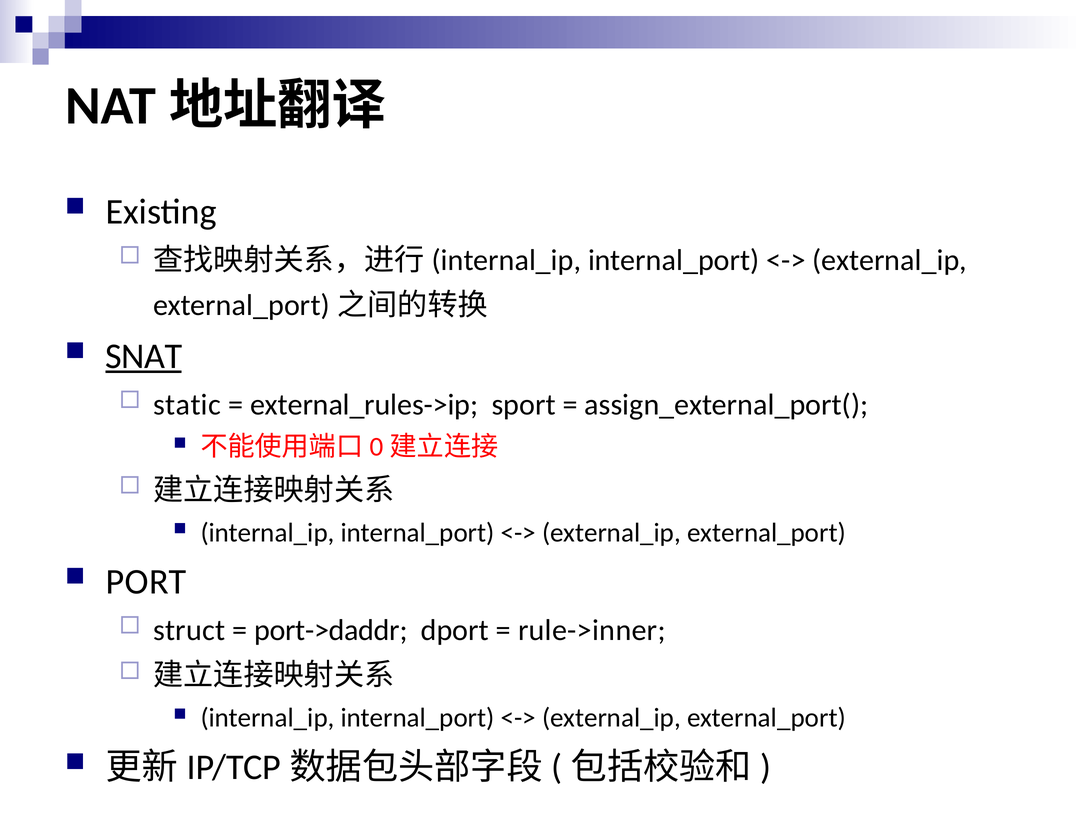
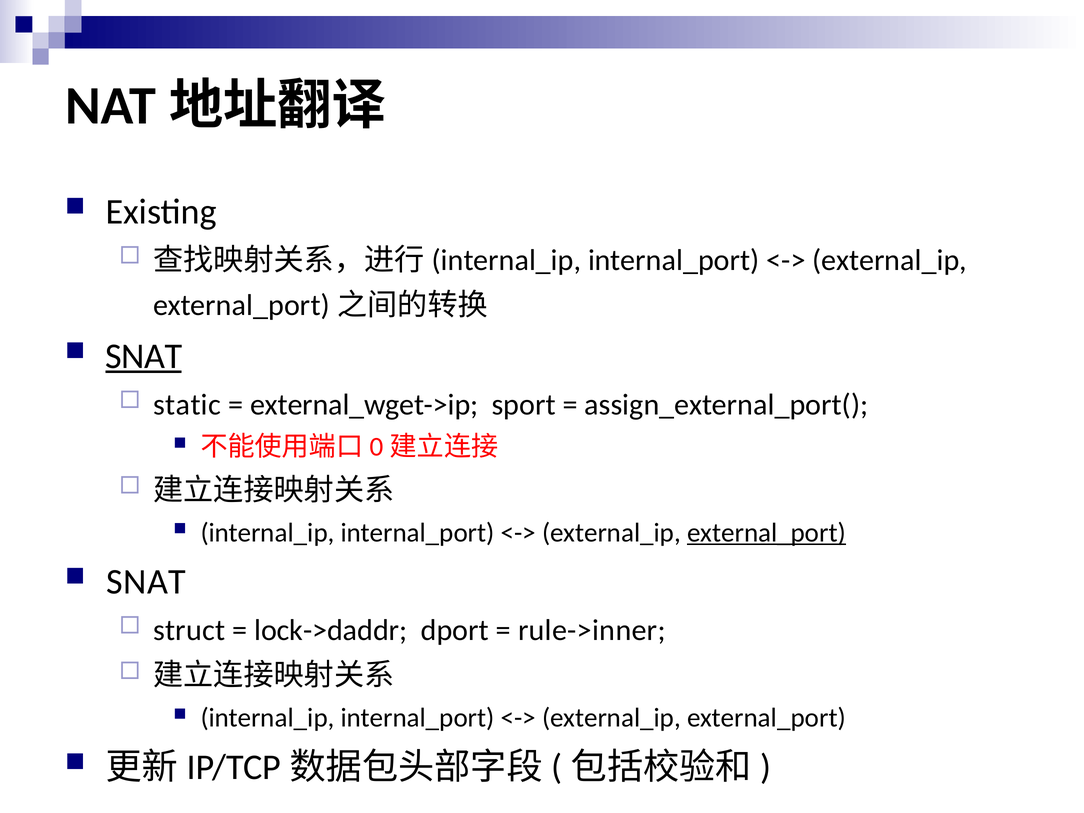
external_rules->ip: external_rules->ip -> external_wget->ip
external_port at (766, 533) underline: none -> present
PORT at (146, 582): PORT -> SNAT
port->daddr: port->daddr -> lock->daddr
